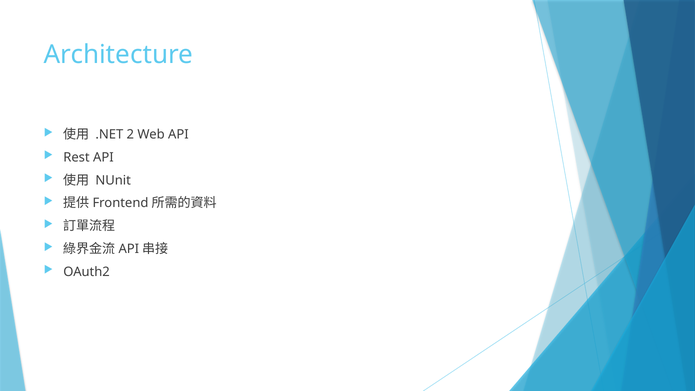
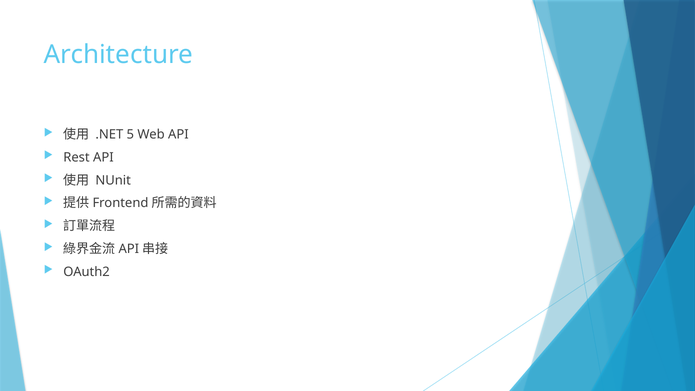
2: 2 -> 5
